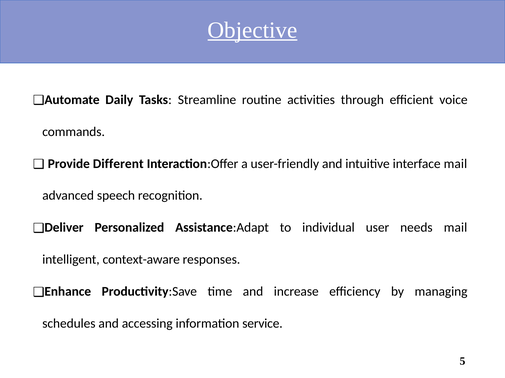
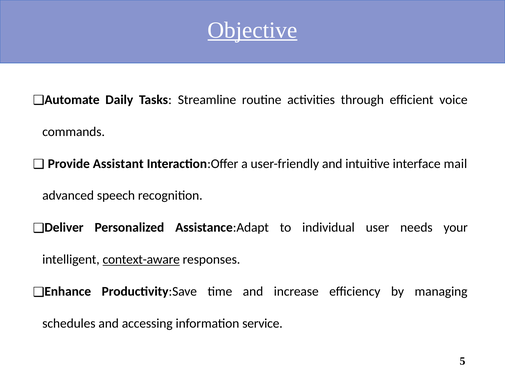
Different: Different -> Assistant
needs mail: mail -> your
context-aware underline: none -> present
